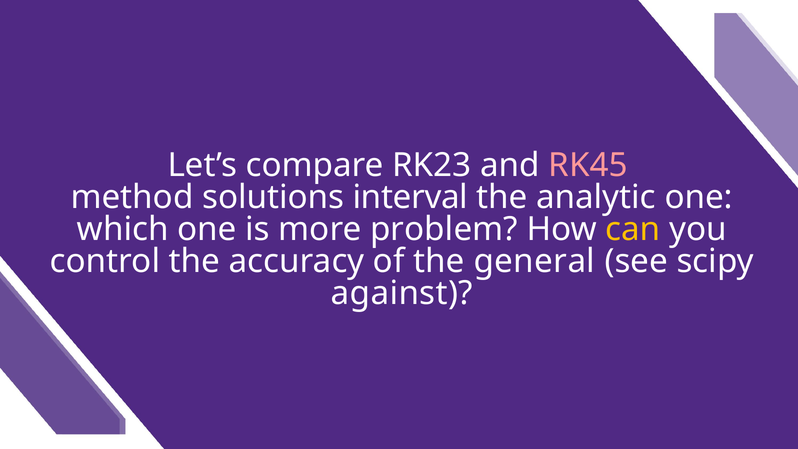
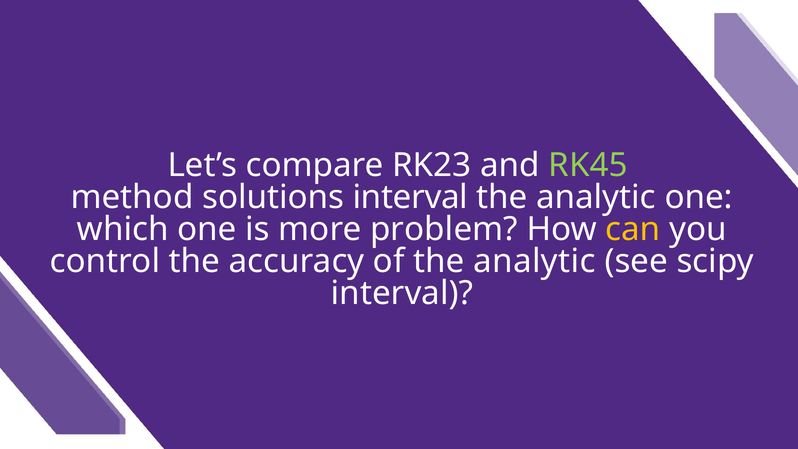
RK45 colour: pink -> light green
of the general: general -> analytic
against at (402, 293): against -> interval
